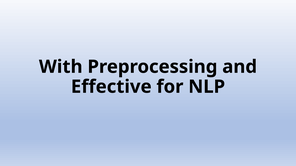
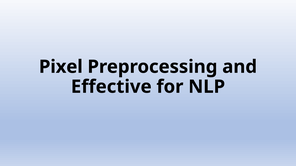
With: With -> Pixel
